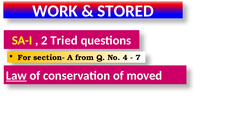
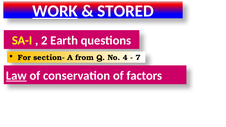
WORK underline: none -> present
Tried: Tried -> Earth
moved: moved -> factors
